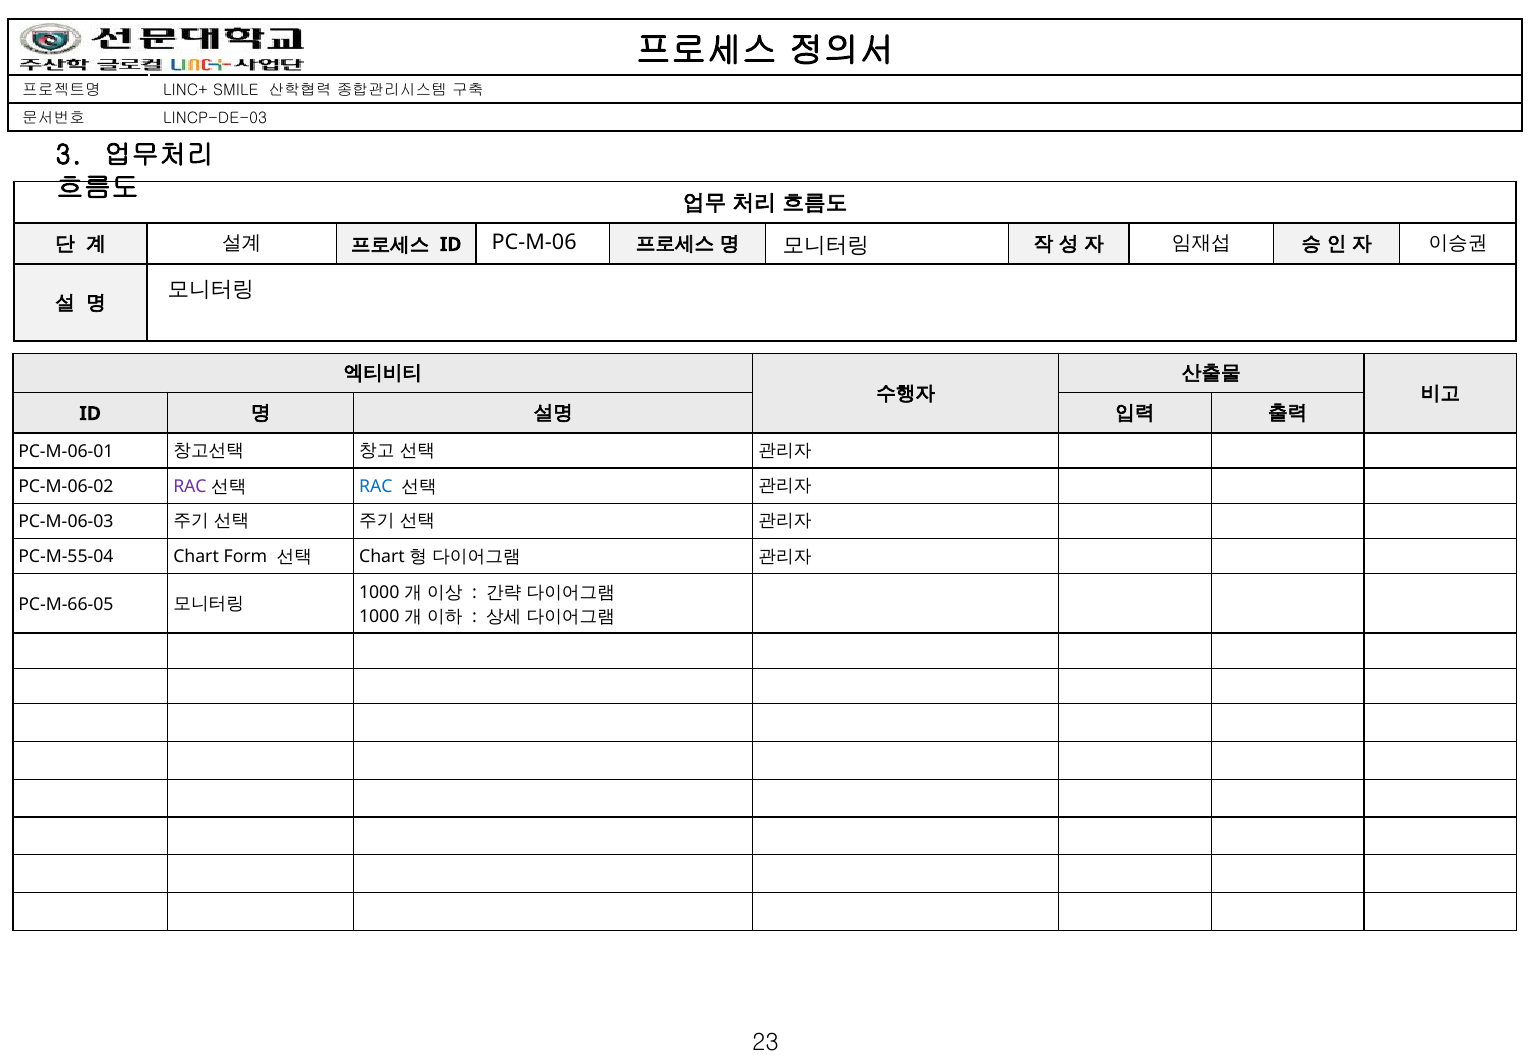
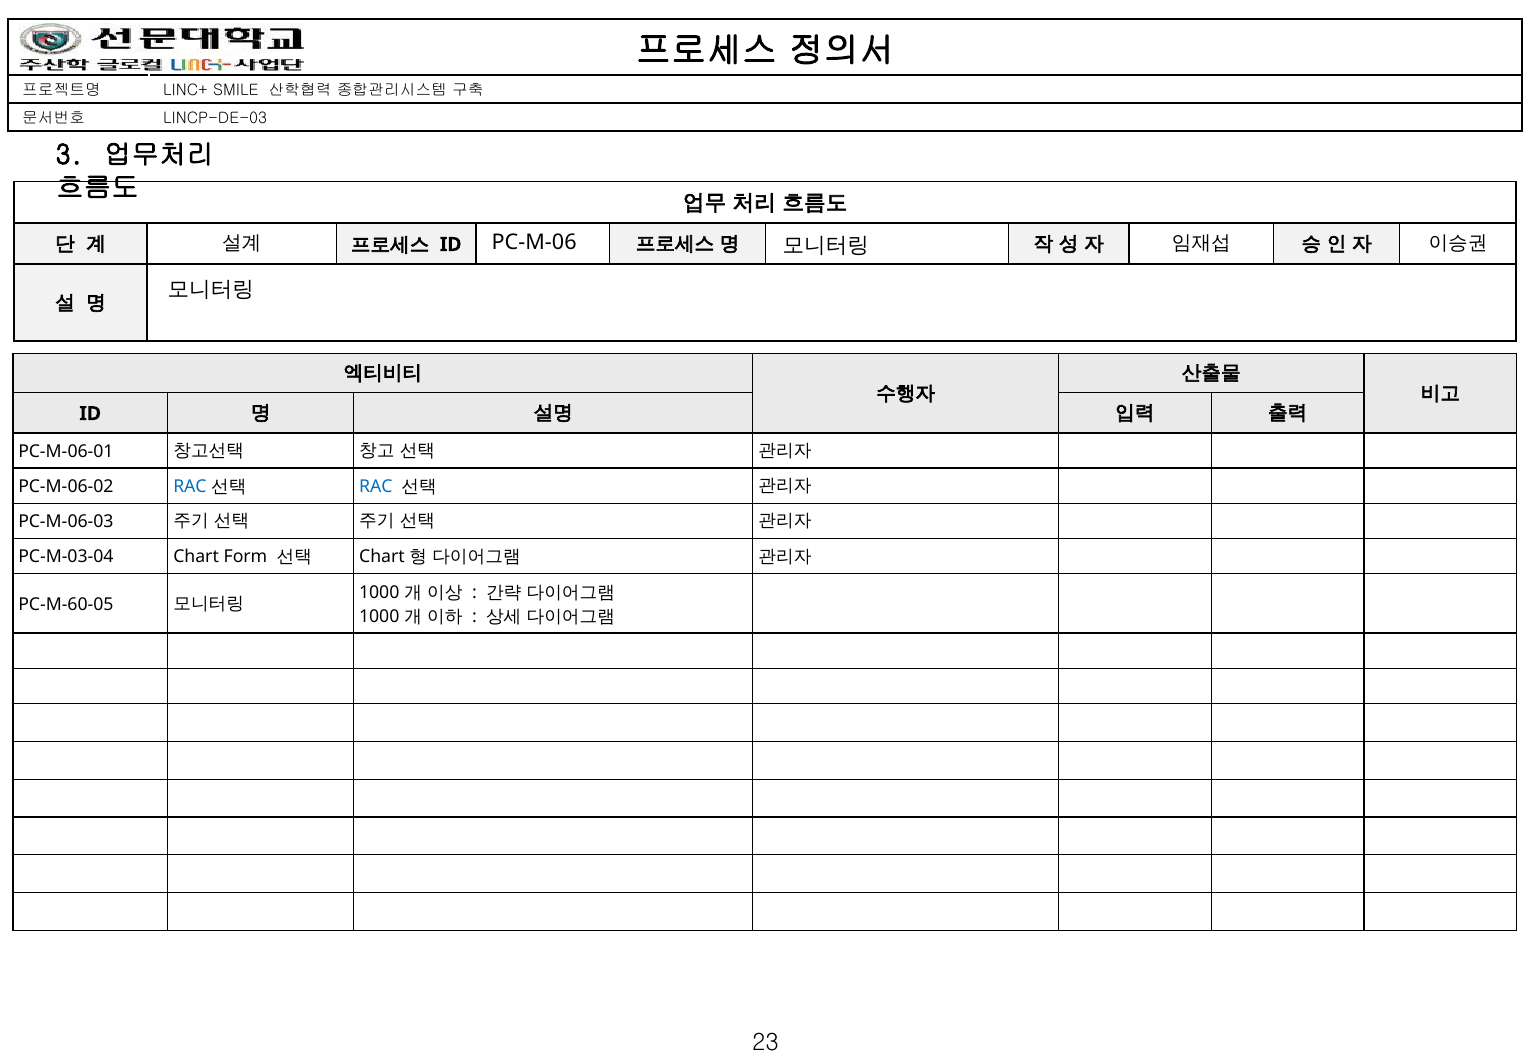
RAC at (190, 487) colour: purple -> blue
PC-M-55-04: PC-M-55-04 -> PC-M-03-04
PC-M-66-05: PC-M-66-05 -> PC-M-60-05
